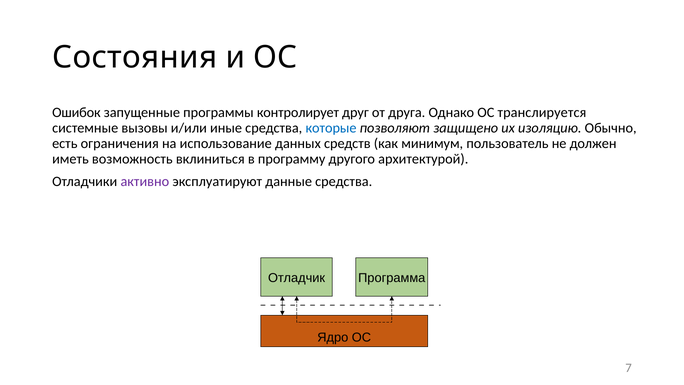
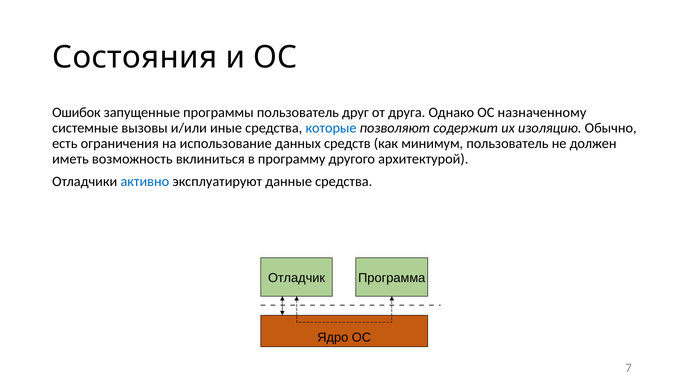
программы контролирует: контролирует -> пользователь
транслируется: транслируется -> назначенному
защищено: защищено -> содержит
активно colour: purple -> blue
